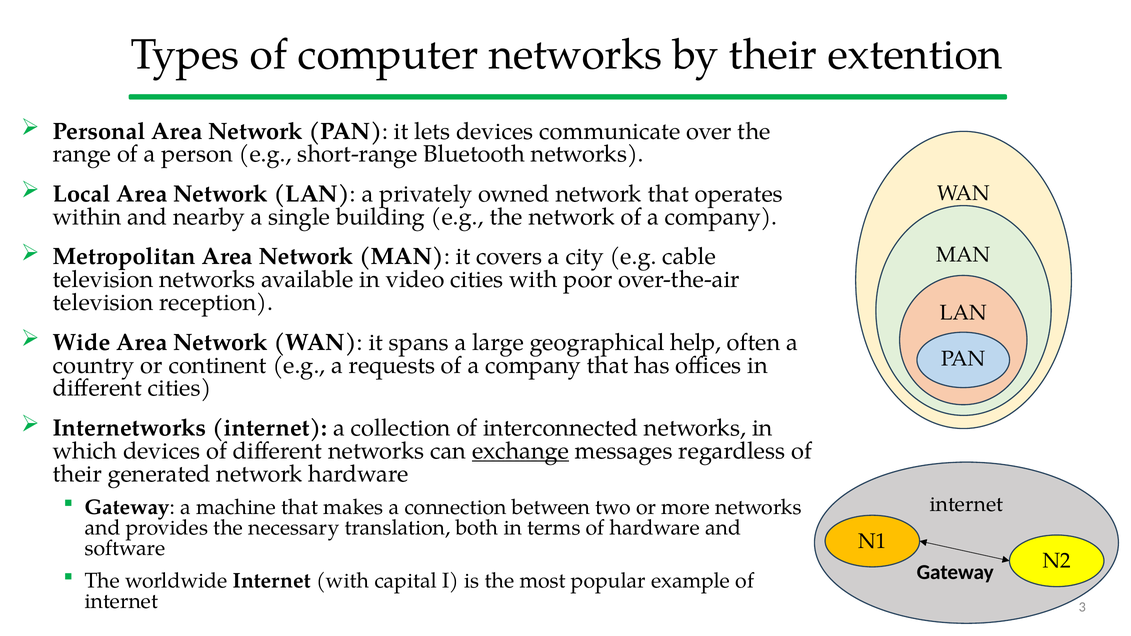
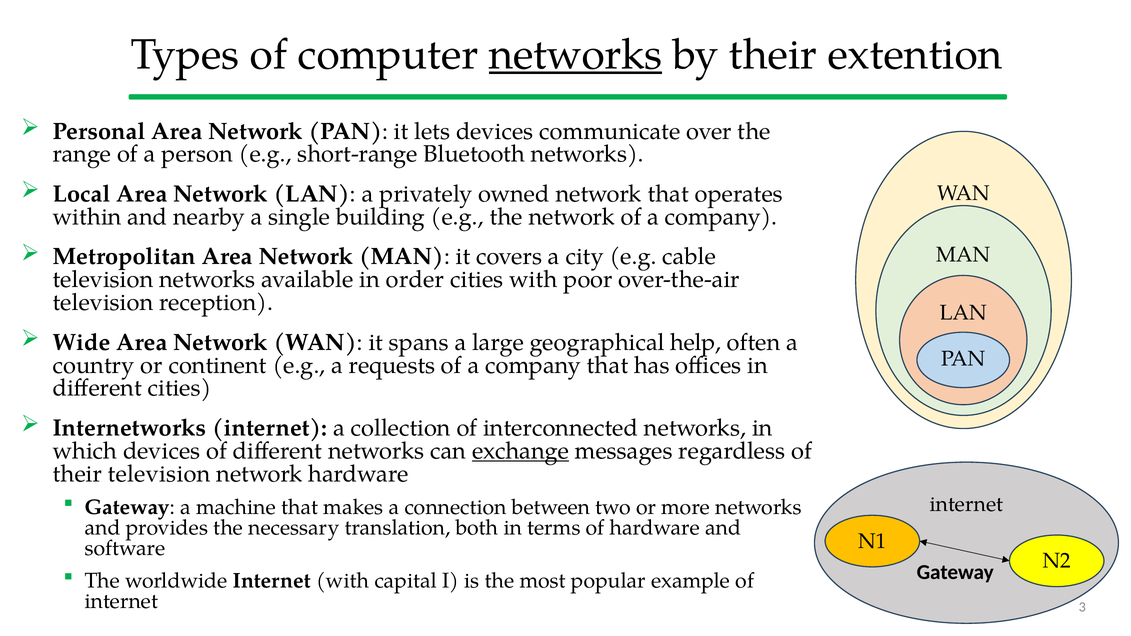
networks at (576, 55) underline: none -> present
video: video -> order
their generated: generated -> television
